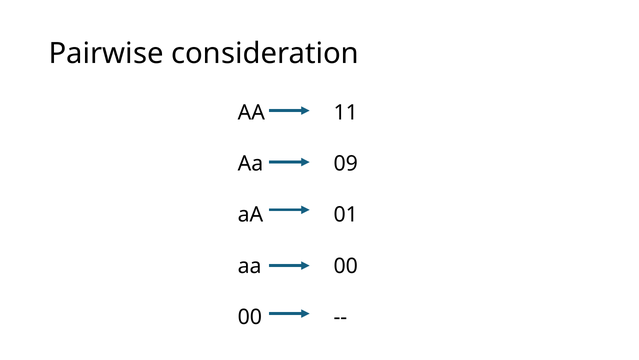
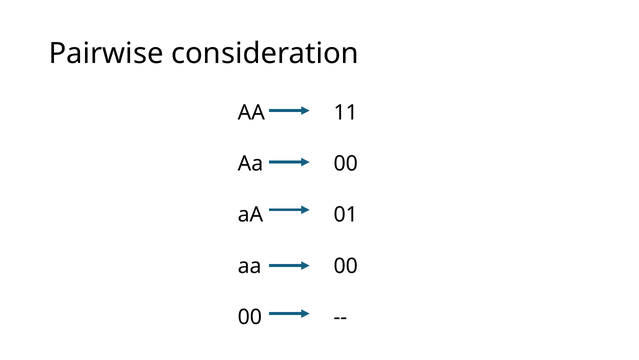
09 at (346, 163): 09 -> 00
